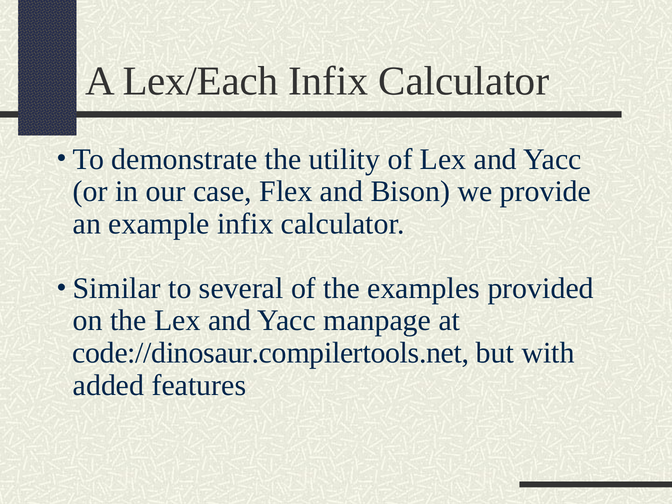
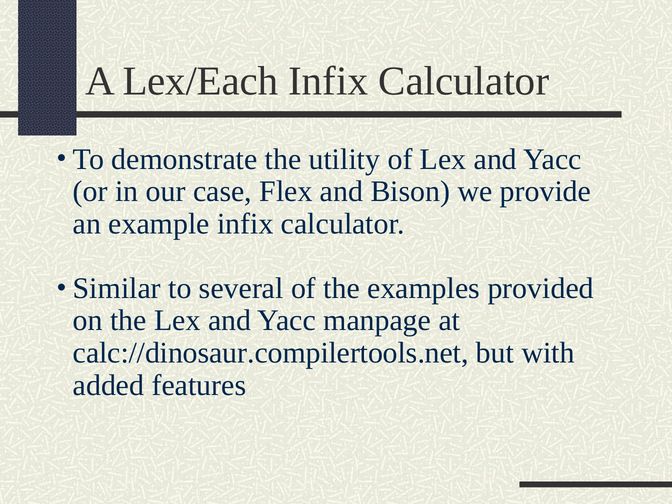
code://dinosaur.compilertools.net: code://dinosaur.compilertools.net -> calc://dinosaur.compilertools.net
